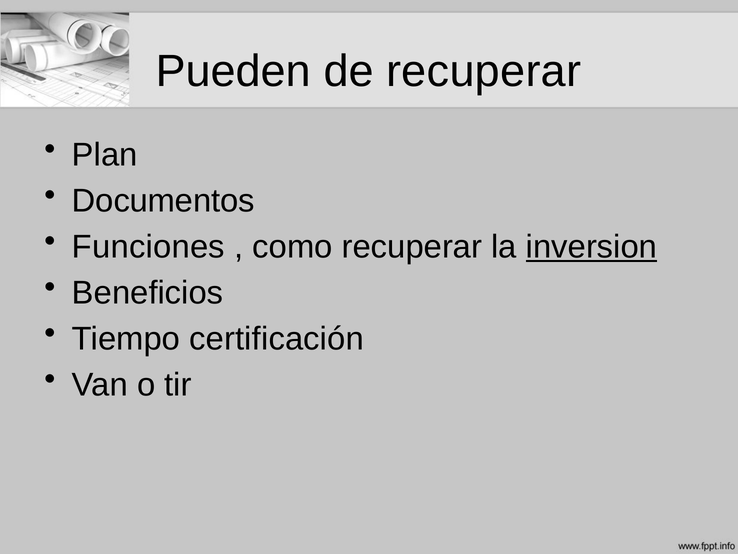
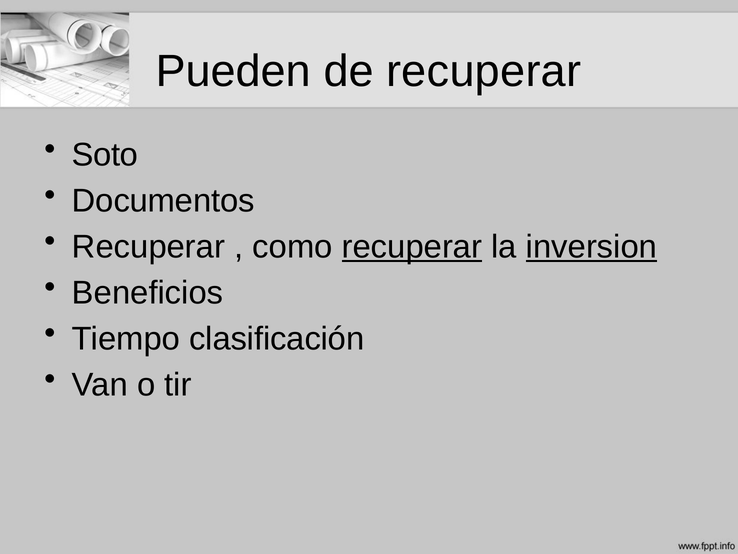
Plan: Plan -> Soto
Funciones at (148, 247): Funciones -> Recuperar
recuperar at (412, 247) underline: none -> present
certificación: certificación -> clasificación
